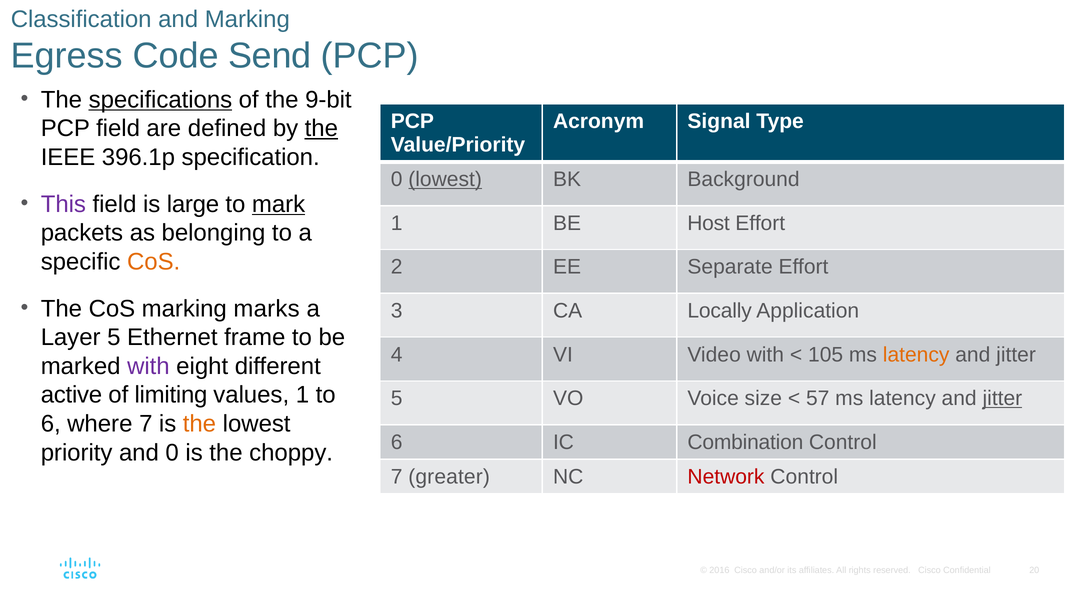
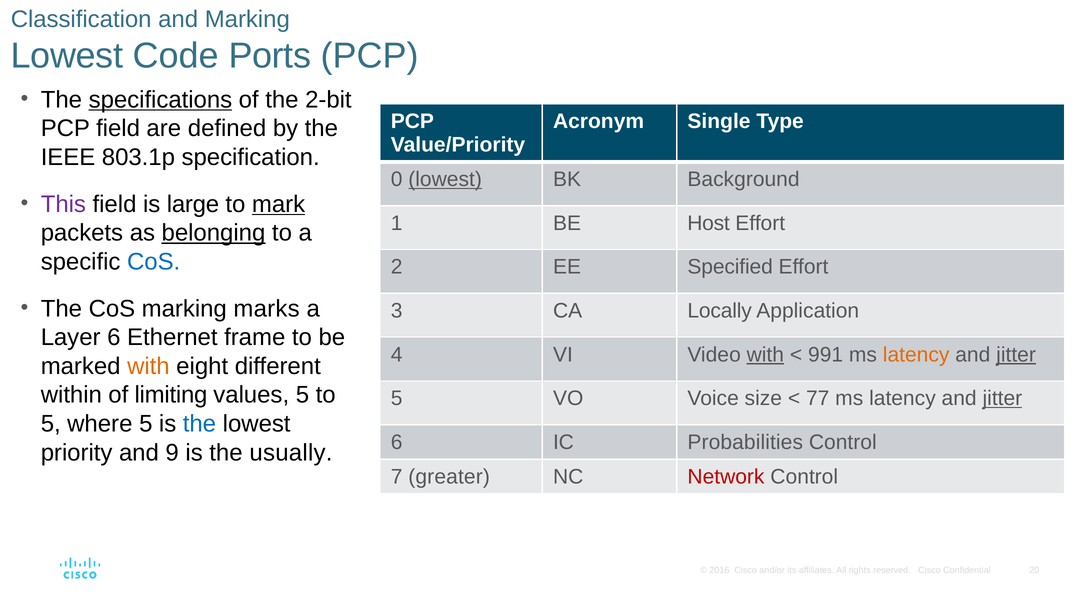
Egress at (67, 56): Egress -> Lowest
Send: Send -> Ports
9-bit: 9-bit -> 2-bit
Signal: Signal -> Single
the at (321, 128) underline: present -> none
396.1p: 396.1p -> 803.1p
belonging underline: none -> present
CoS at (154, 262) colour: orange -> blue
Separate: Separate -> Specified
Layer 5: 5 -> 6
with at (765, 354) underline: none -> present
105: 105 -> 991
jitter at (1016, 354) underline: none -> present
with at (148, 366) colour: purple -> orange
active: active -> within
values 1: 1 -> 5
57: 57 -> 77
6 at (51, 424): 6 -> 5
where 7: 7 -> 5
the at (199, 424) colour: orange -> blue
Combination: Combination -> Probabilities
and 0: 0 -> 9
choppy: choppy -> usually
